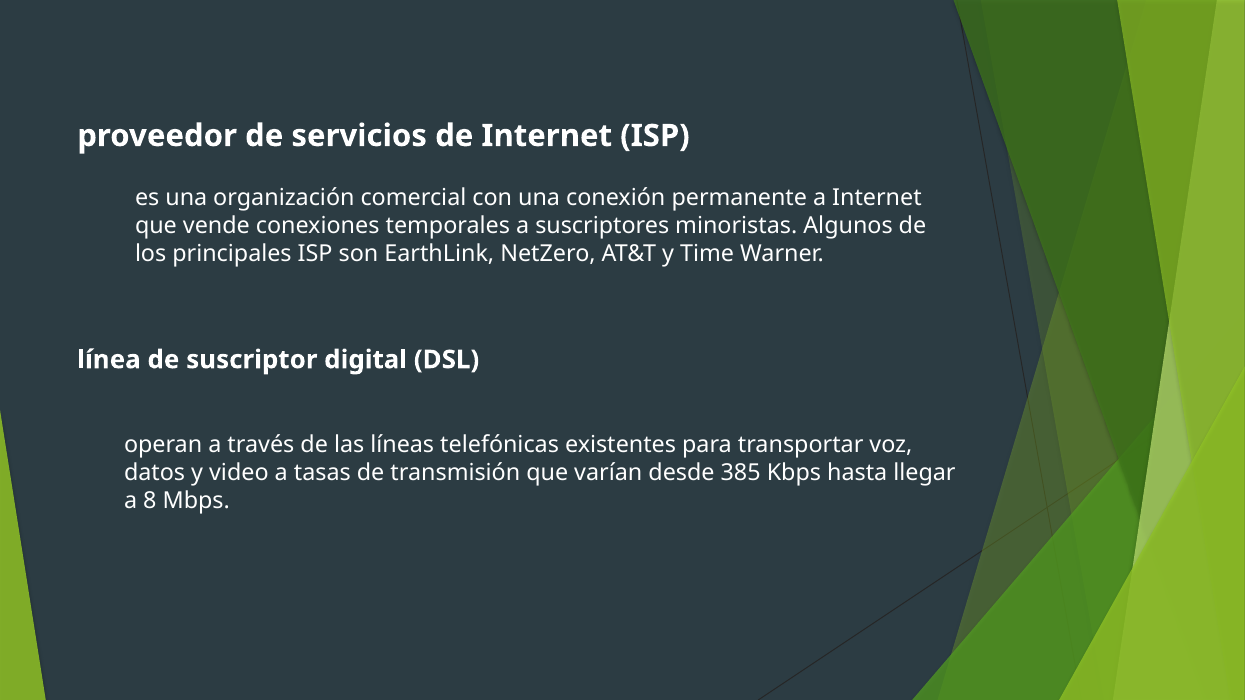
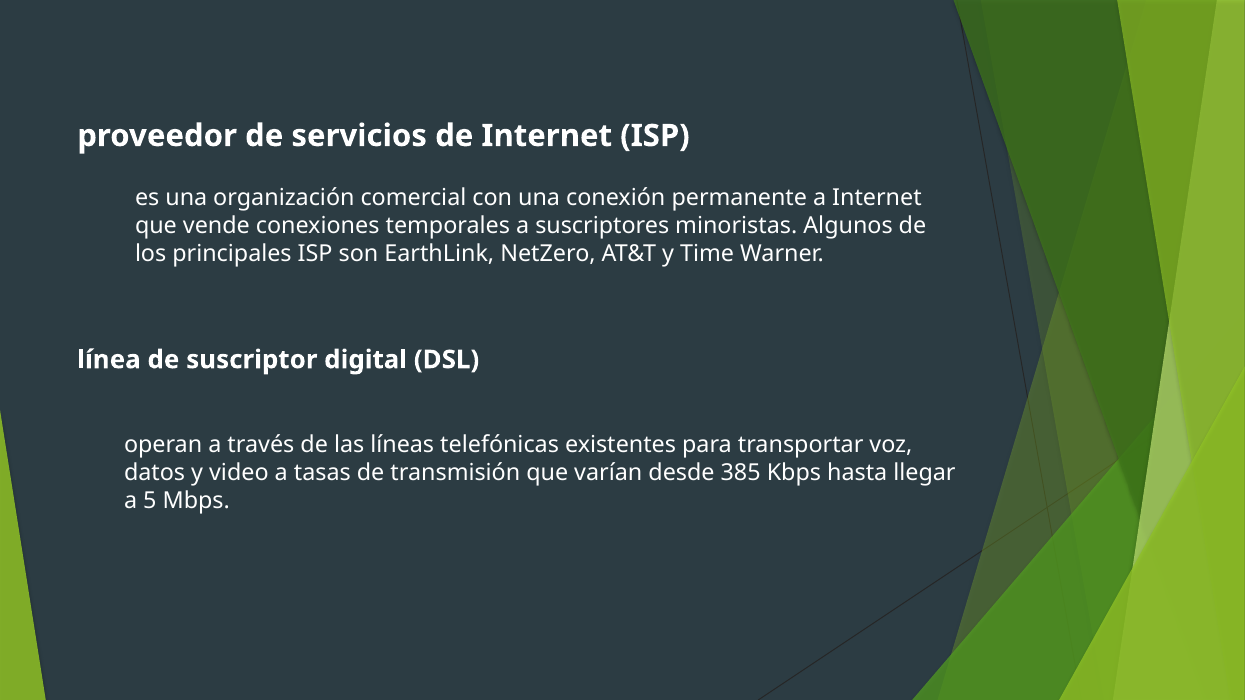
8: 8 -> 5
